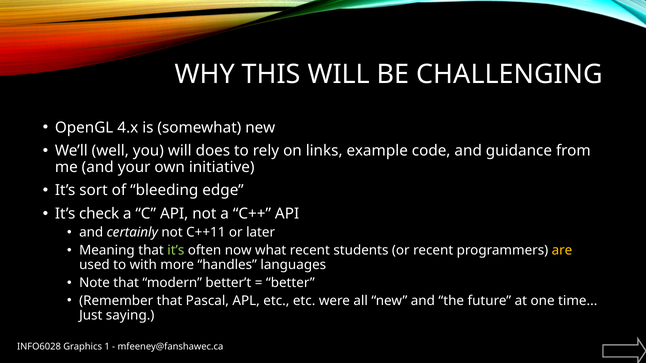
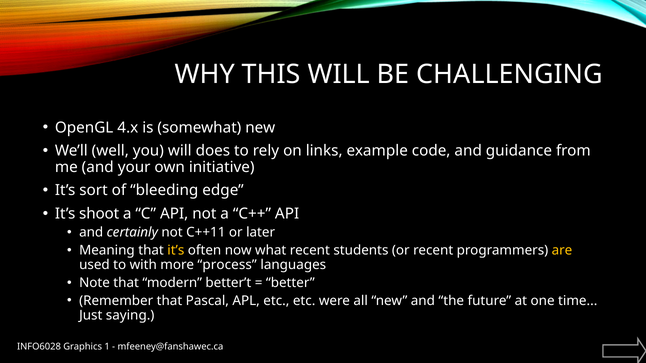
check: check -> shoot
it’s at (176, 251) colour: light green -> yellow
handles: handles -> process
